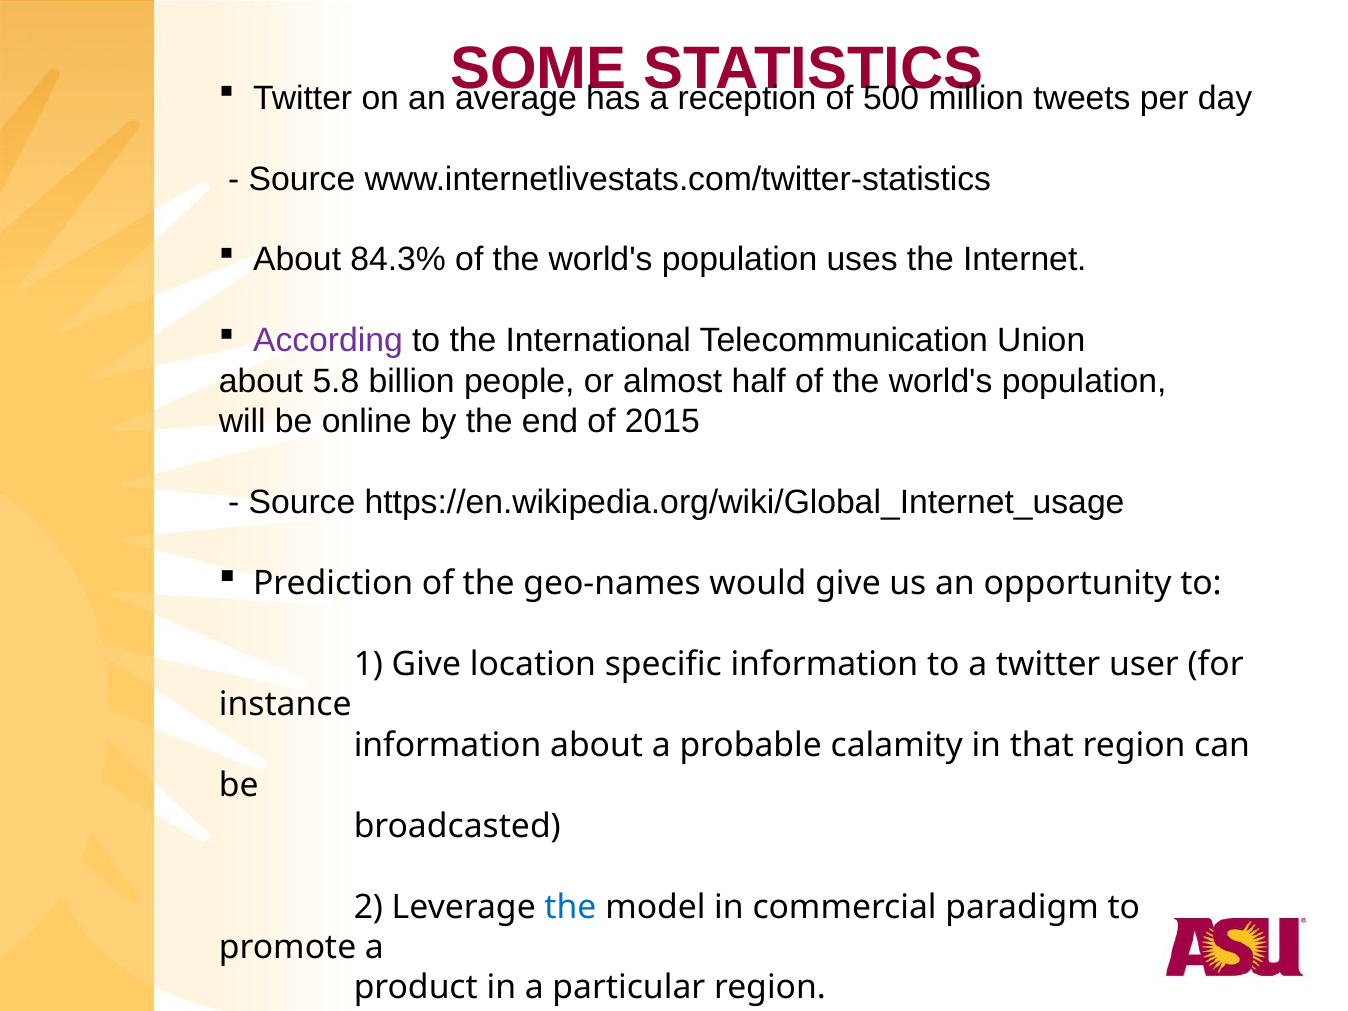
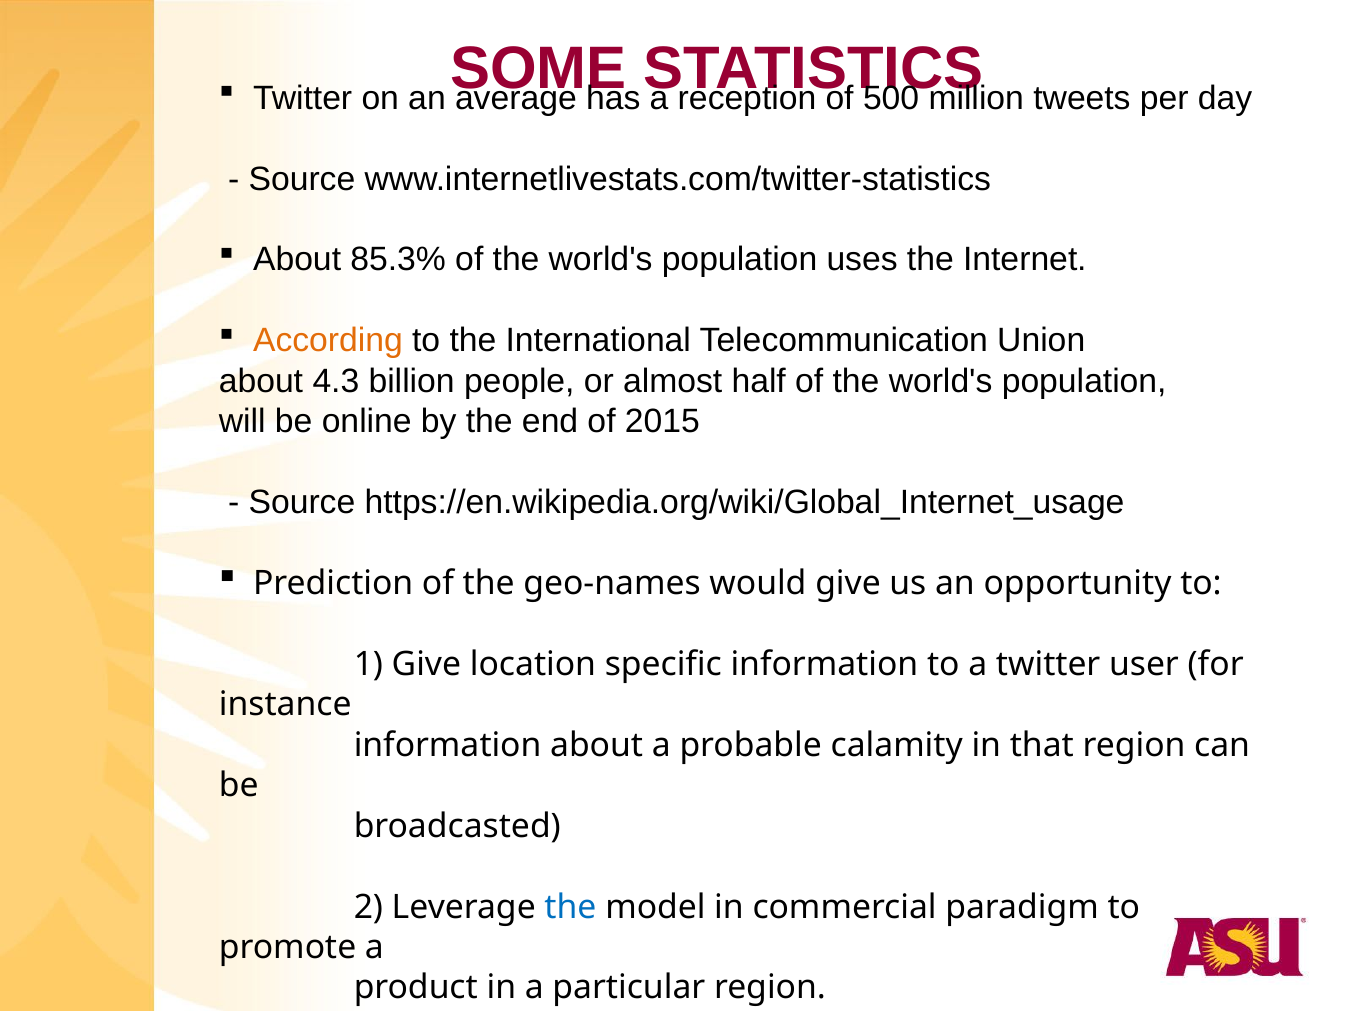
84.3%: 84.3% -> 85.3%
According colour: purple -> orange
5.8: 5.8 -> 4.3
